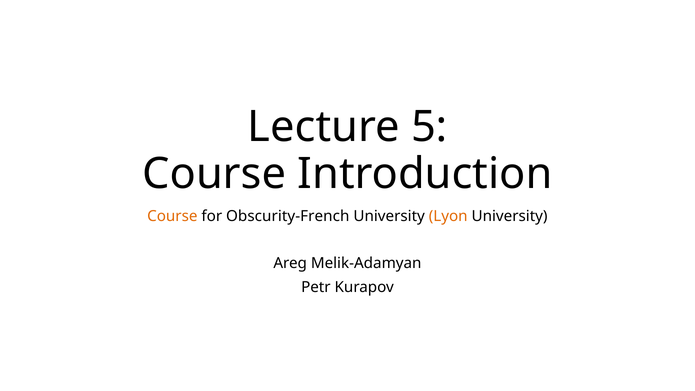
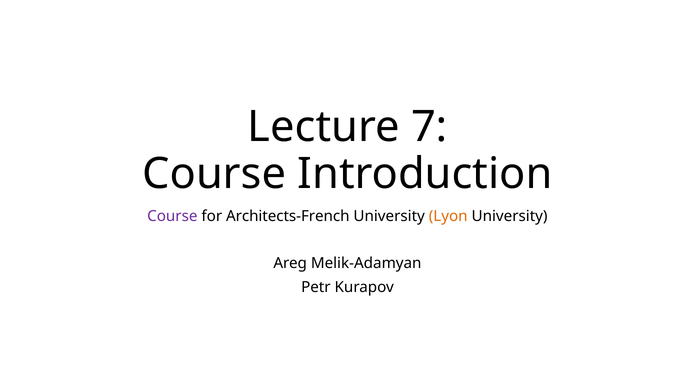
5: 5 -> 7
Course at (172, 216) colour: orange -> purple
Obscurity-French: Obscurity-French -> Architects-French
